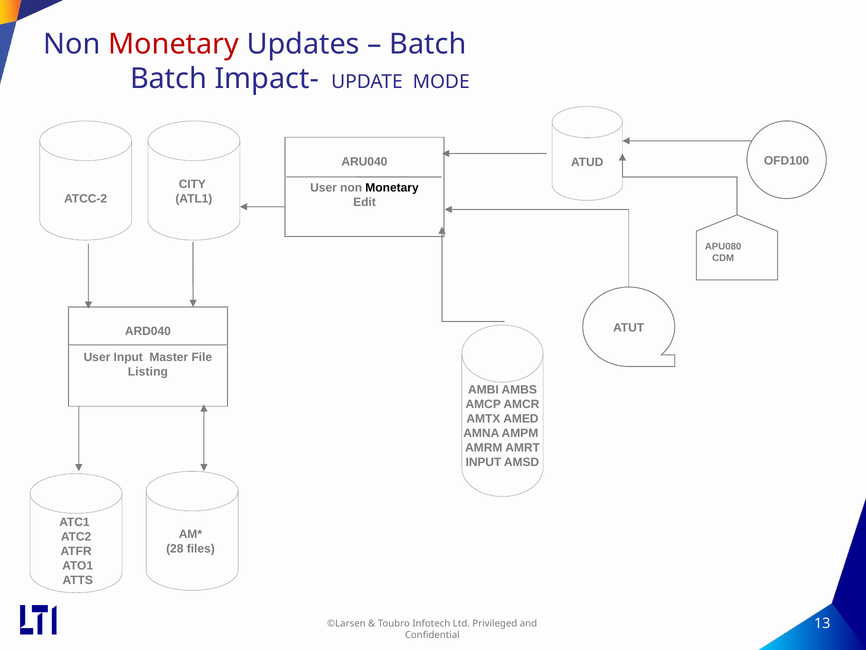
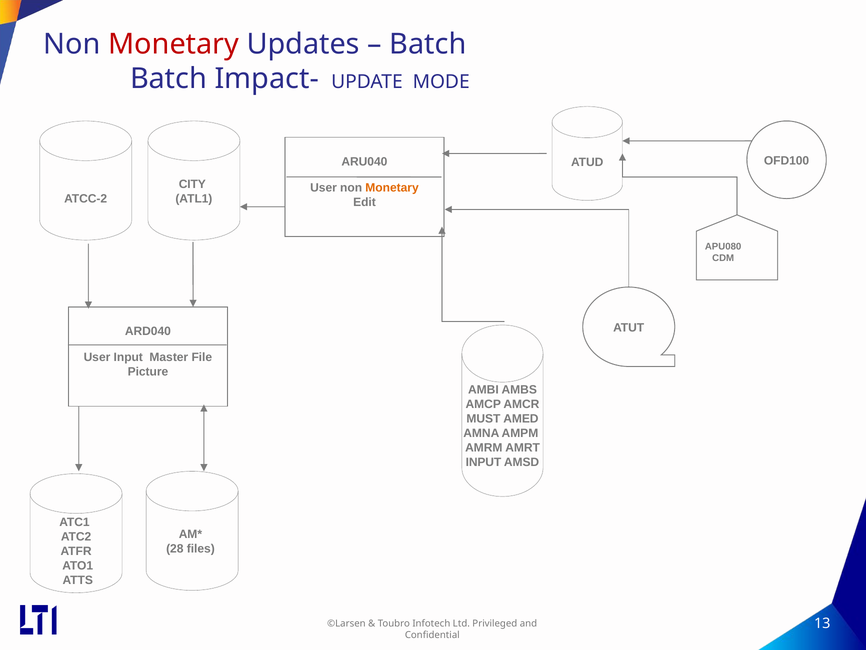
Monetary at (392, 188) colour: black -> orange
Listing: Listing -> Picture
AMTX: AMTX -> MUST
